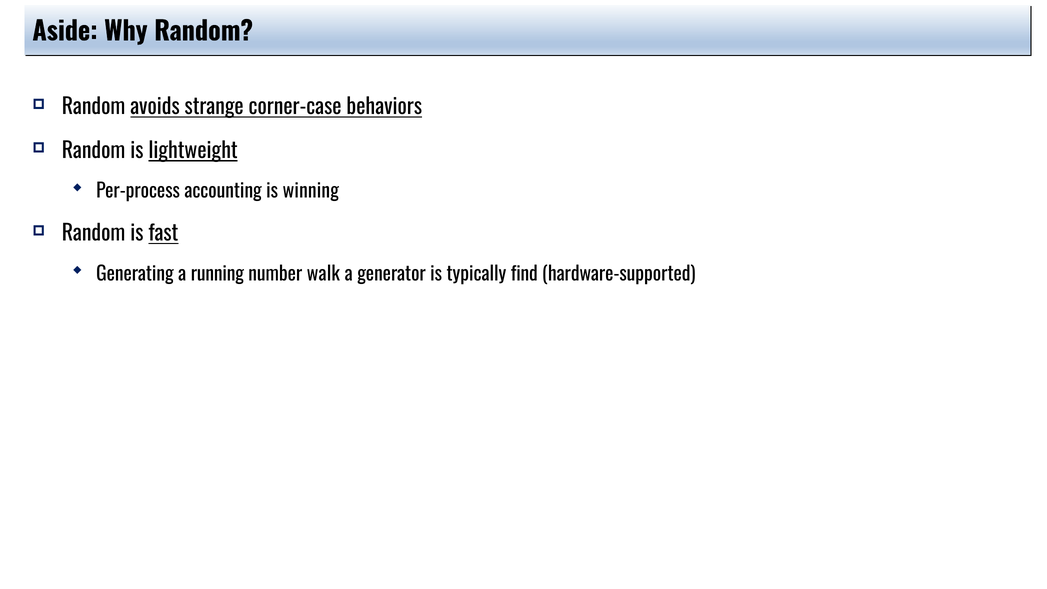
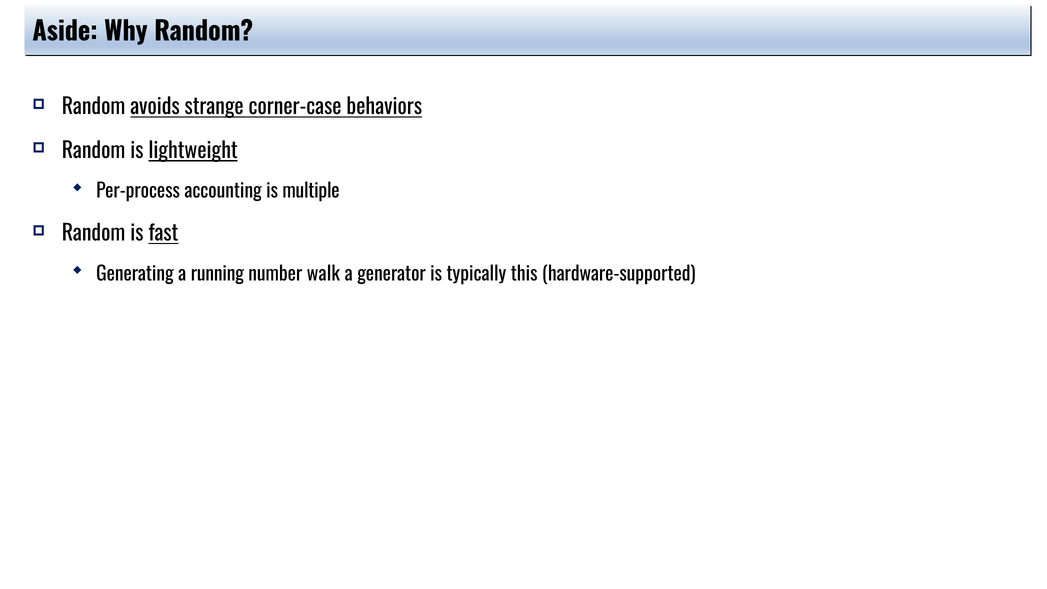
winning: winning -> multiple
find: find -> this
